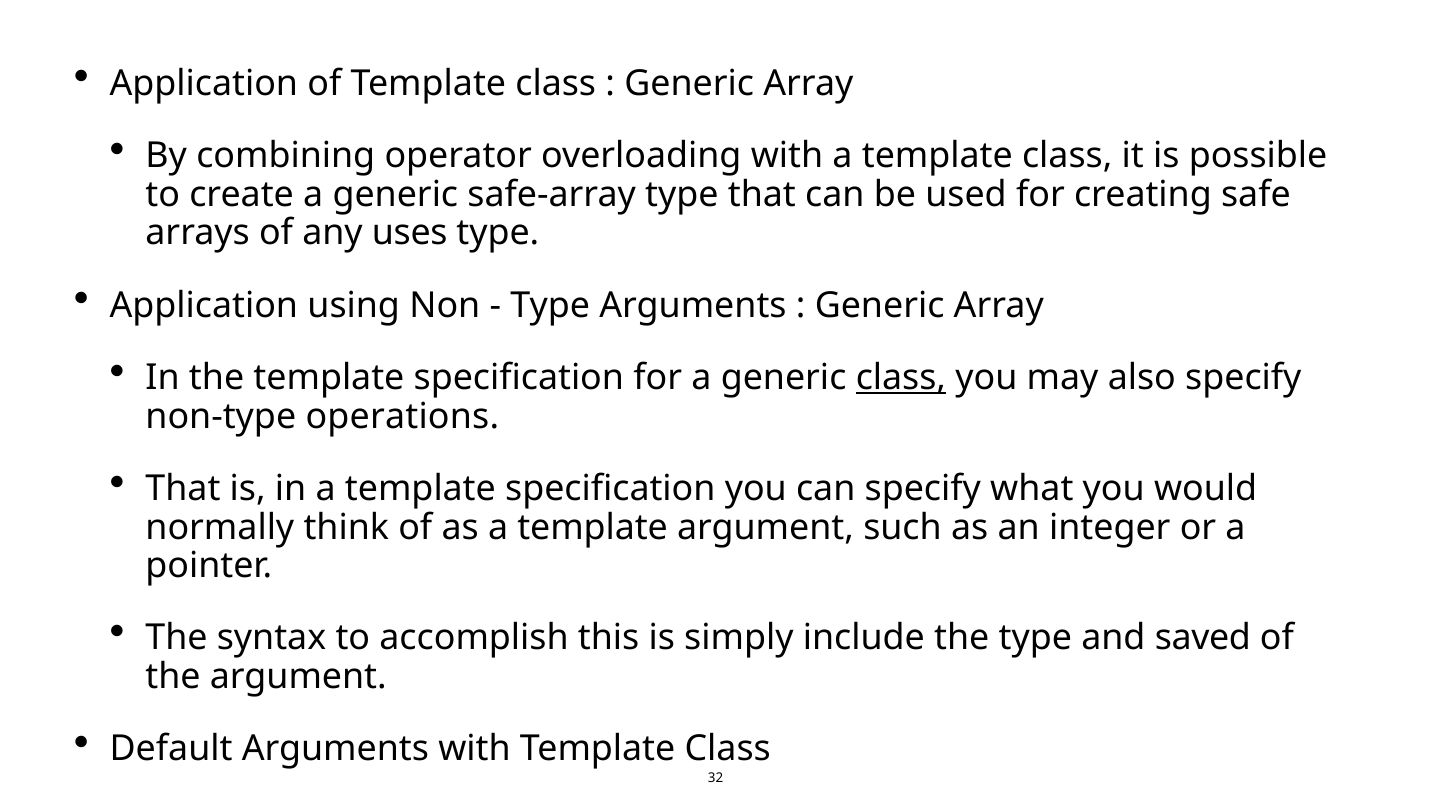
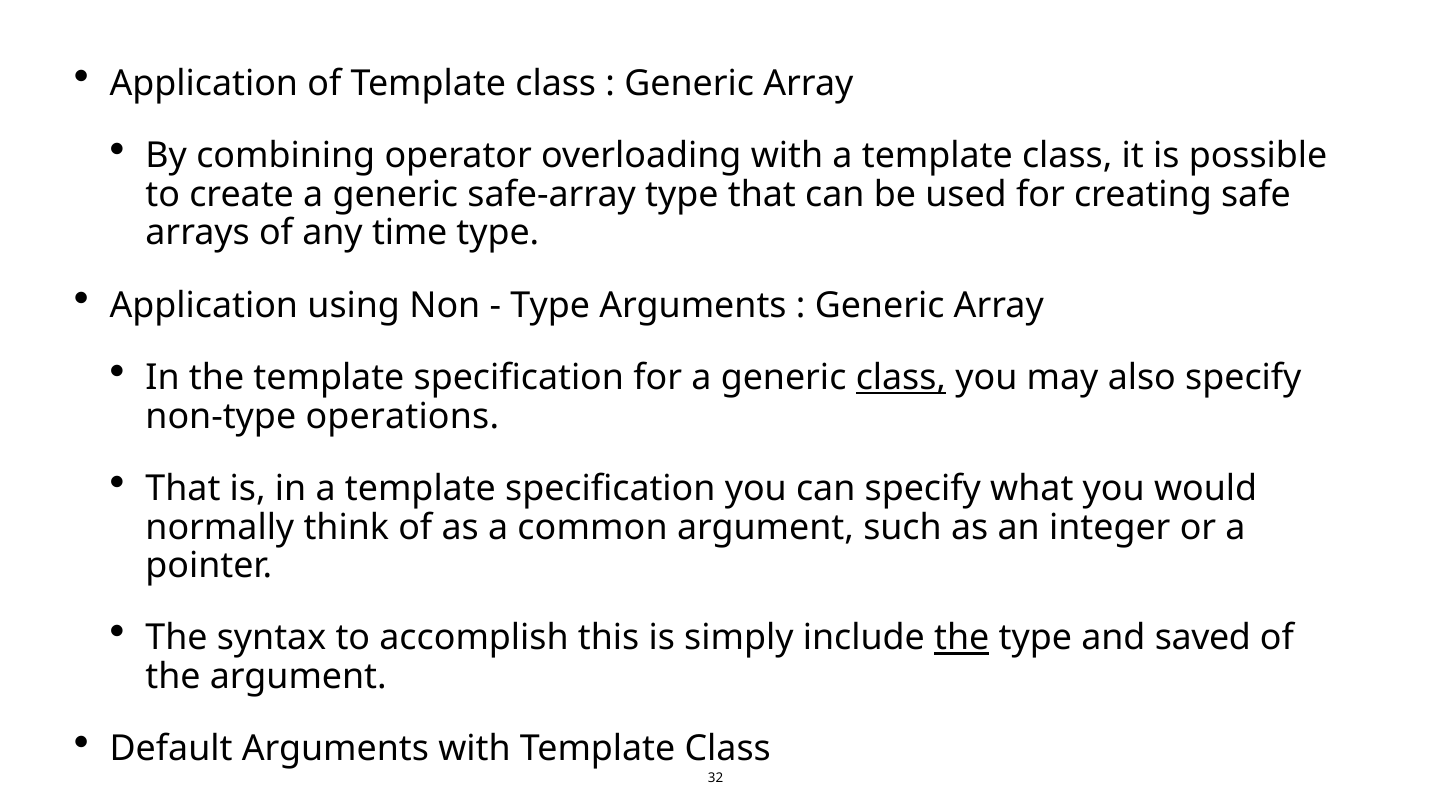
uses: uses -> time
as a template: template -> common
the at (962, 638) underline: none -> present
